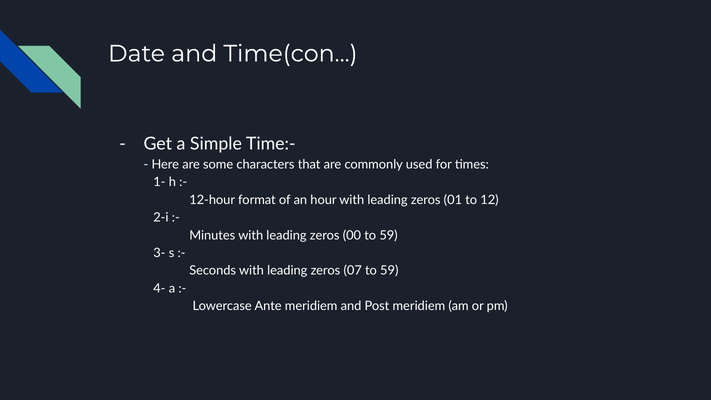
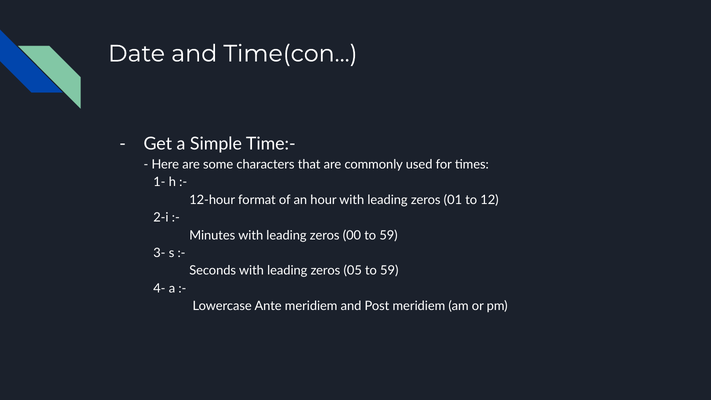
07: 07 -> 05
